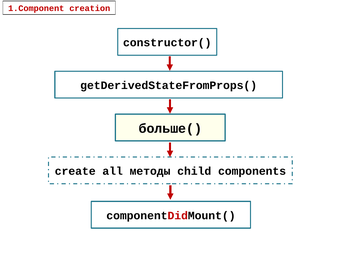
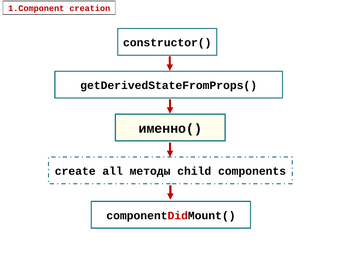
больше(: больше( -> именно(
